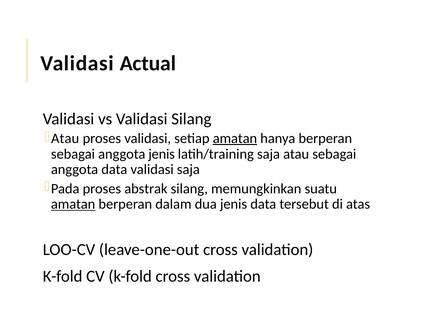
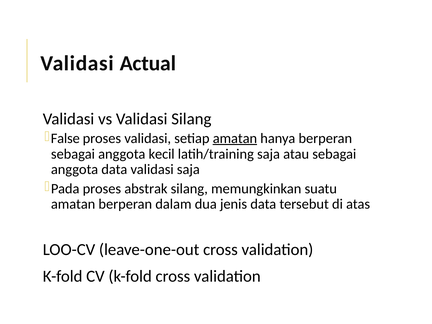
Atau at (65, 138): Atau -> False
anggota jenis: jenis -> kecil
amatan at (73, 204) underline: present -> none
